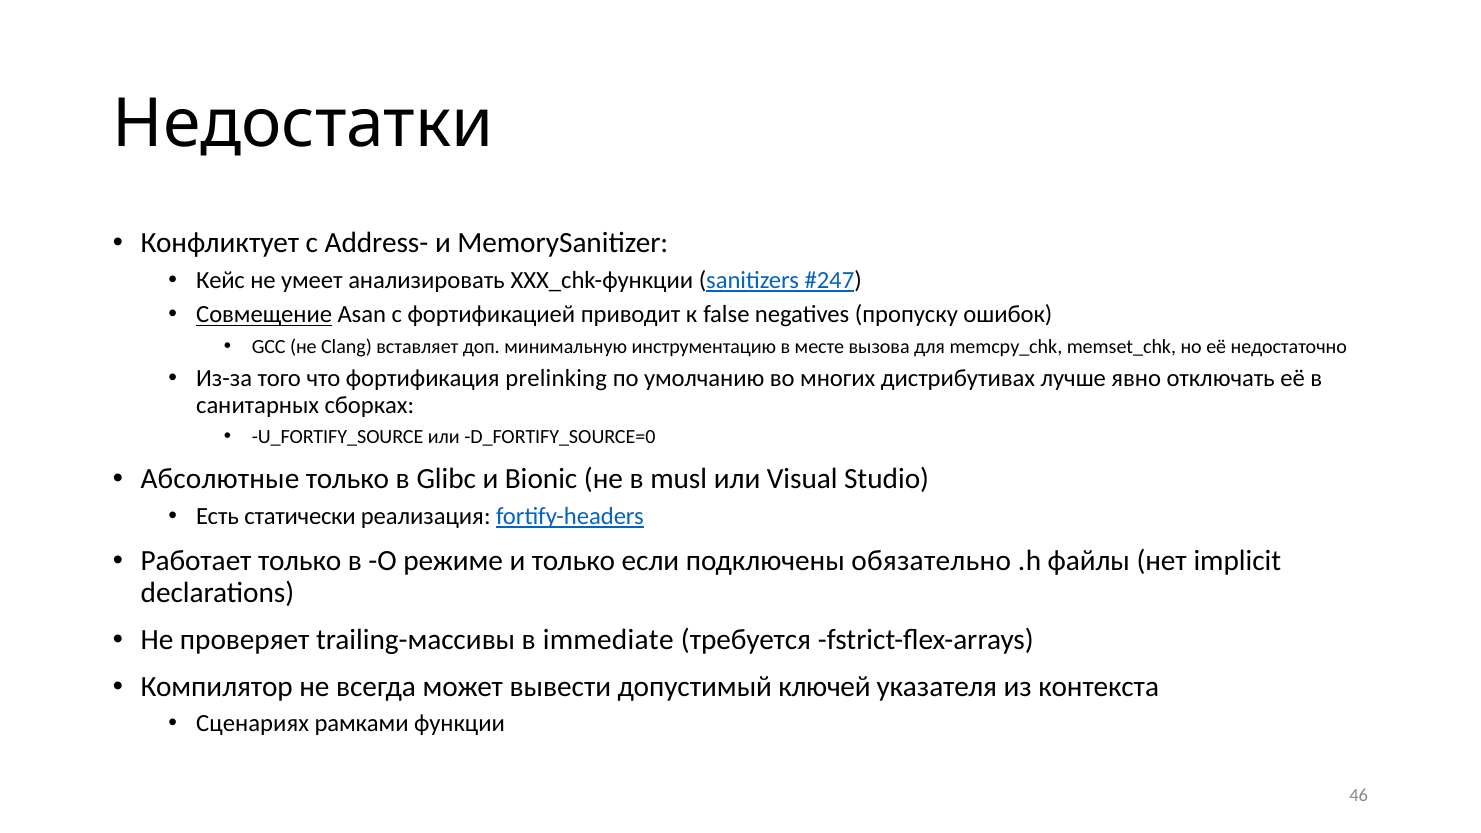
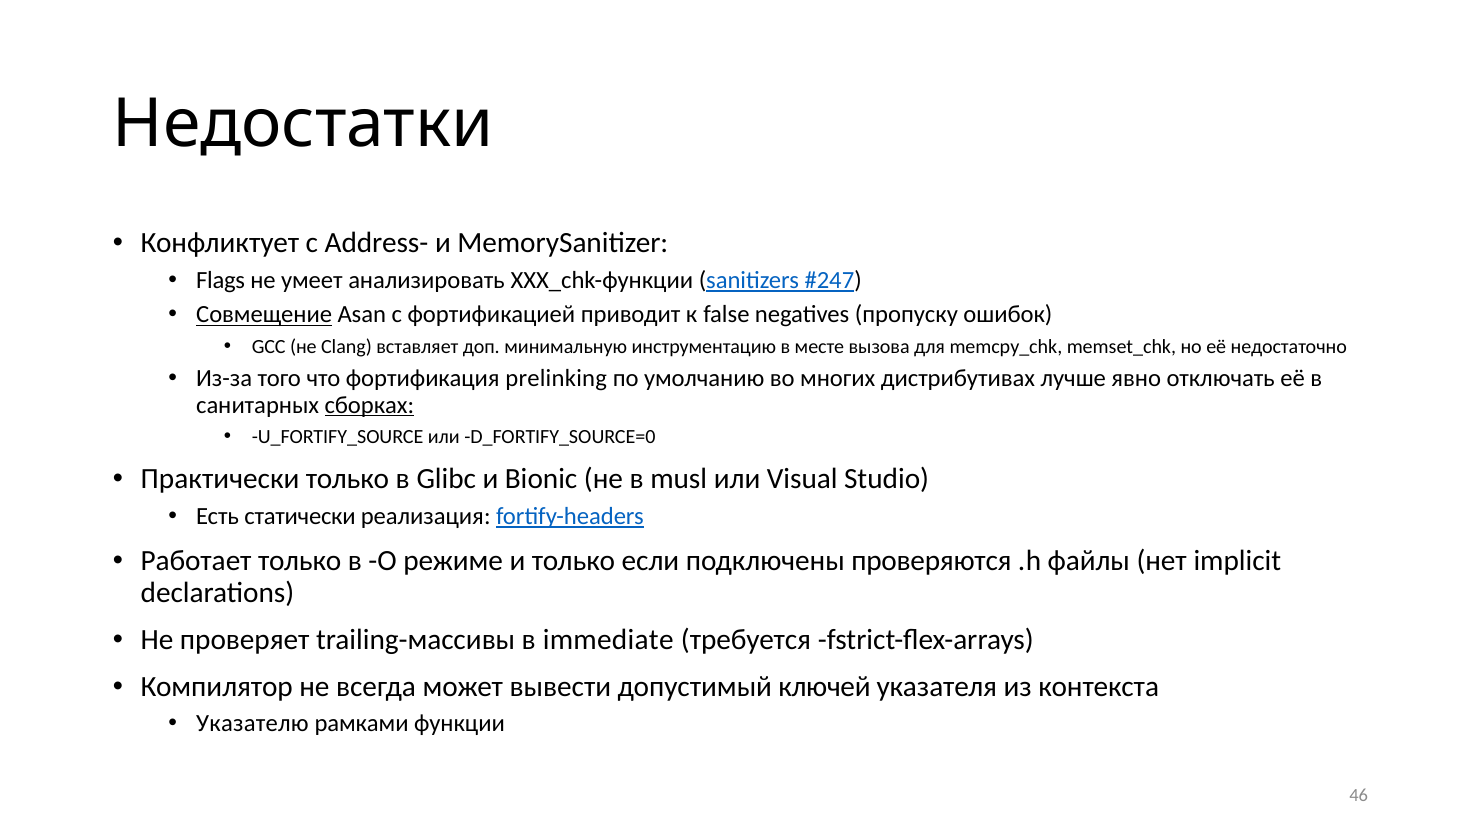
Кейс: Кейс -> Flags
сборках underline: none -> present
Абсолютные: Абсолютные -> Практически
обязательно: обязательно -> проверяются
Сценариях: Сценариях -> Указателю
